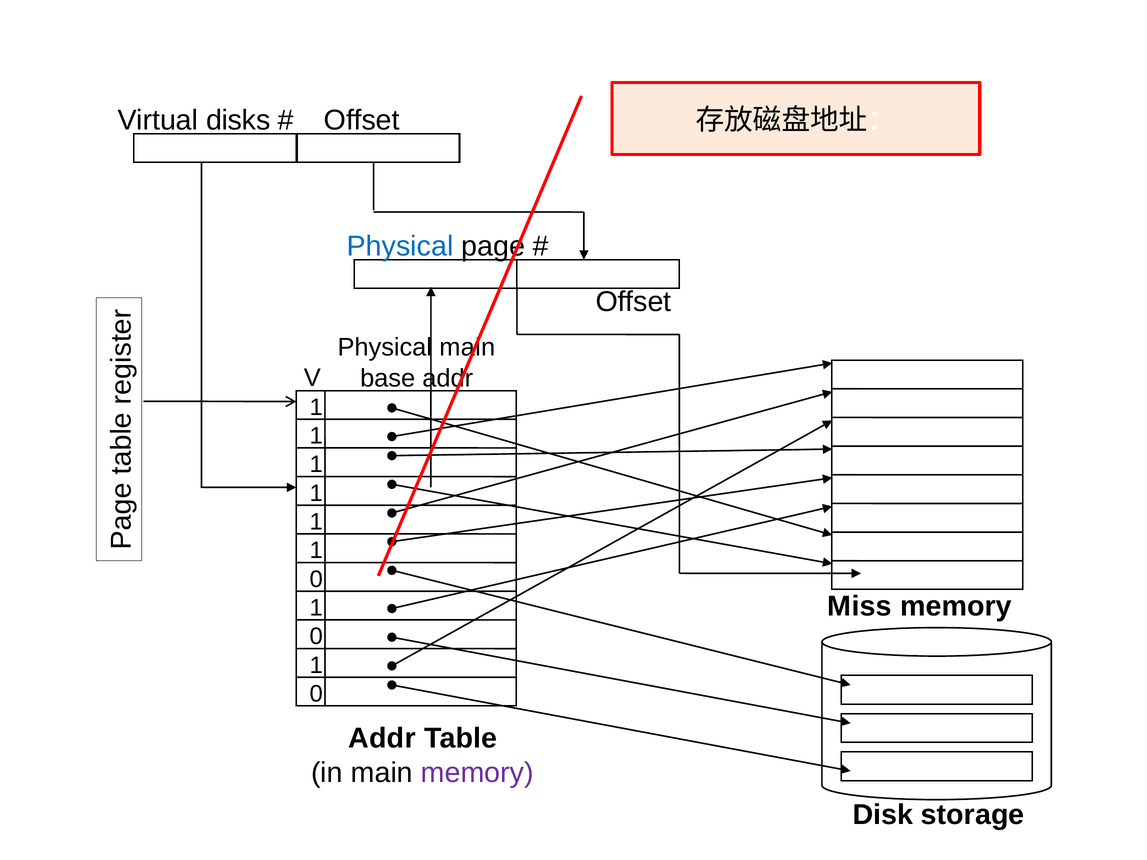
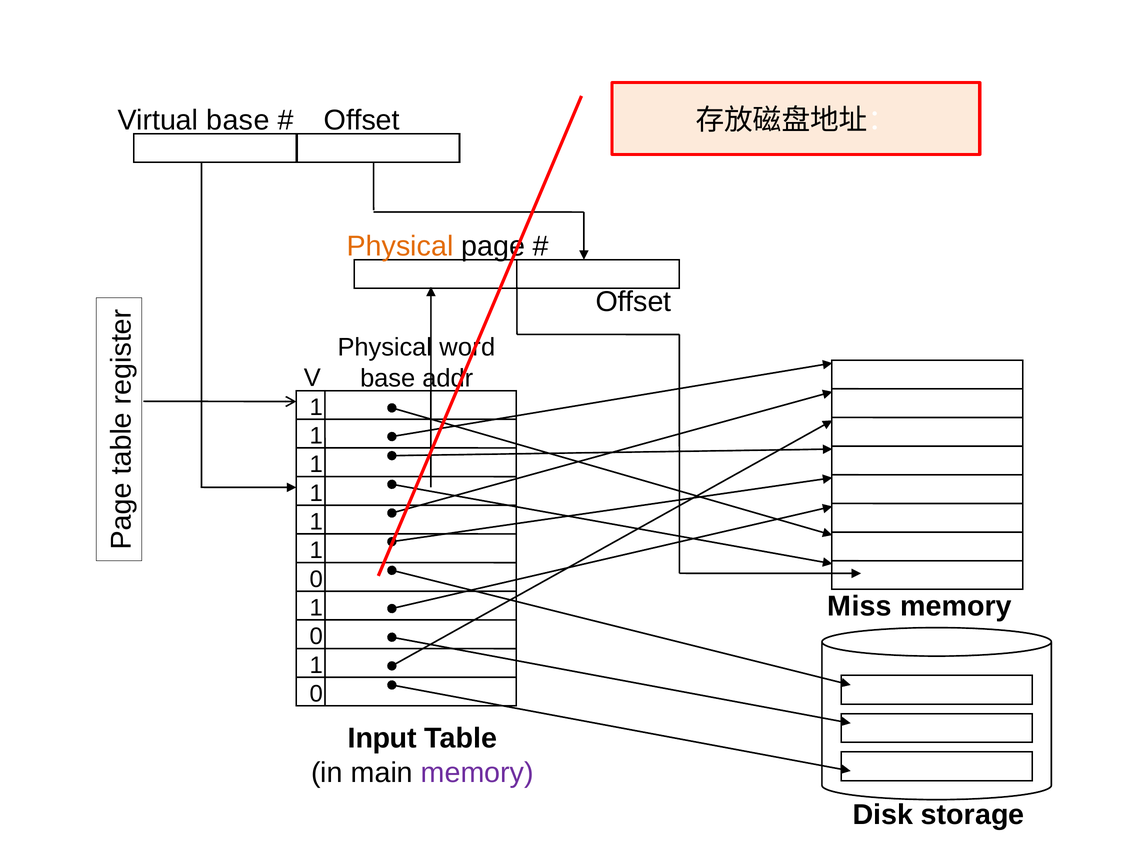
Virtual disks: disks -> base
Physical at (400, 246) colour: blue -> orange
Physical main: main -> word
Addr at (382, 739): Addr -> Input
